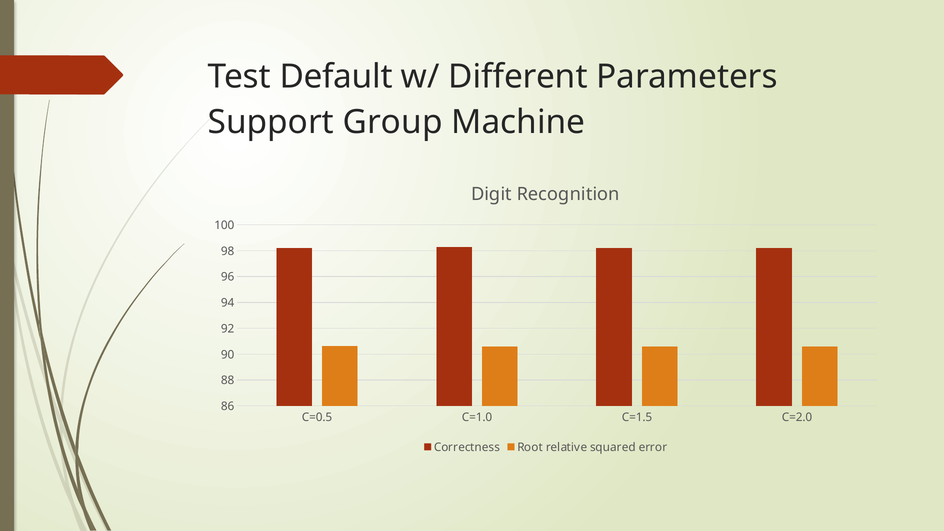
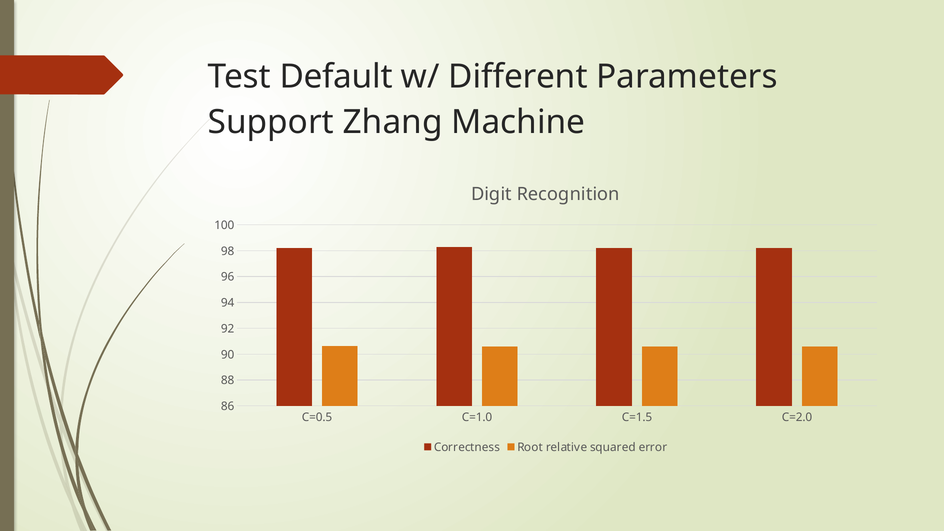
Group: Group -> Zhang
